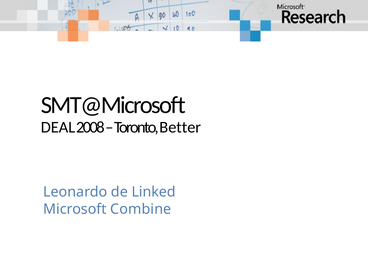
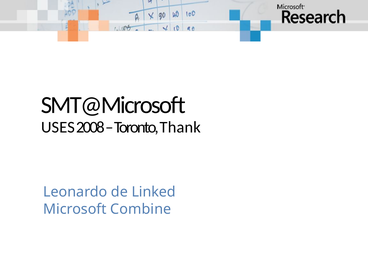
DEAL: DEAL -> USES
Better: Better -> Thank
